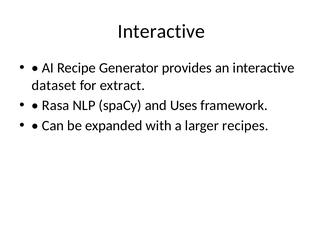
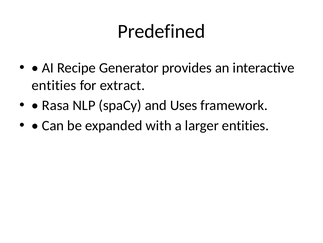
Interactive at (161, 31): Interactive -> Predefined
dataset at (54, 85): dataset -> entities
larger recipes: recipes -> entities
